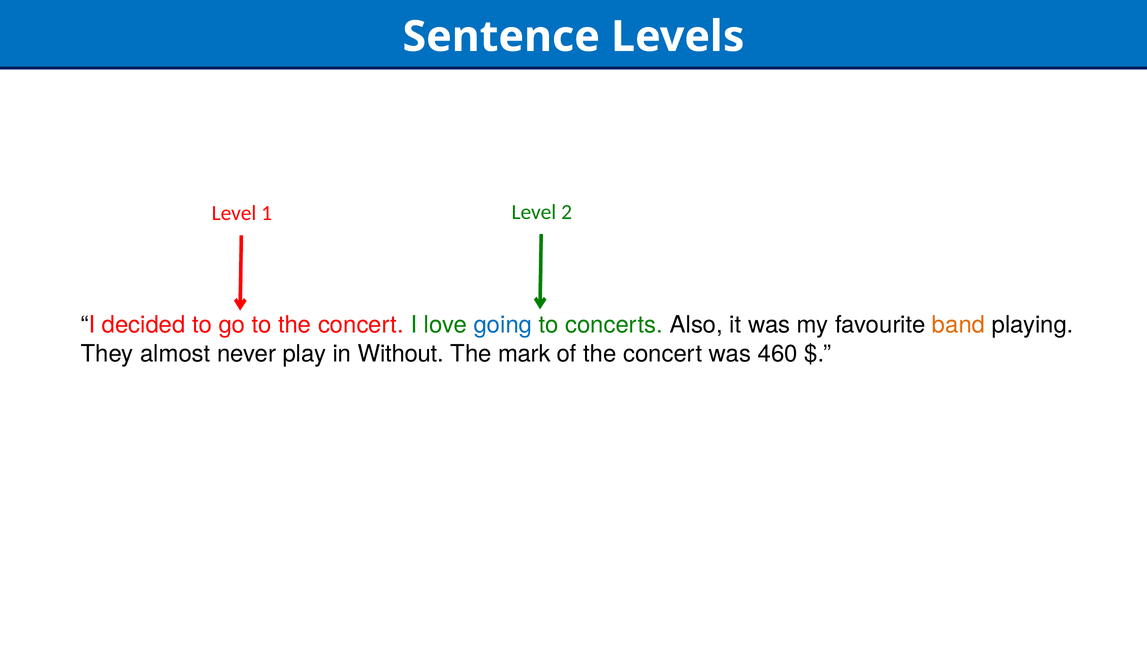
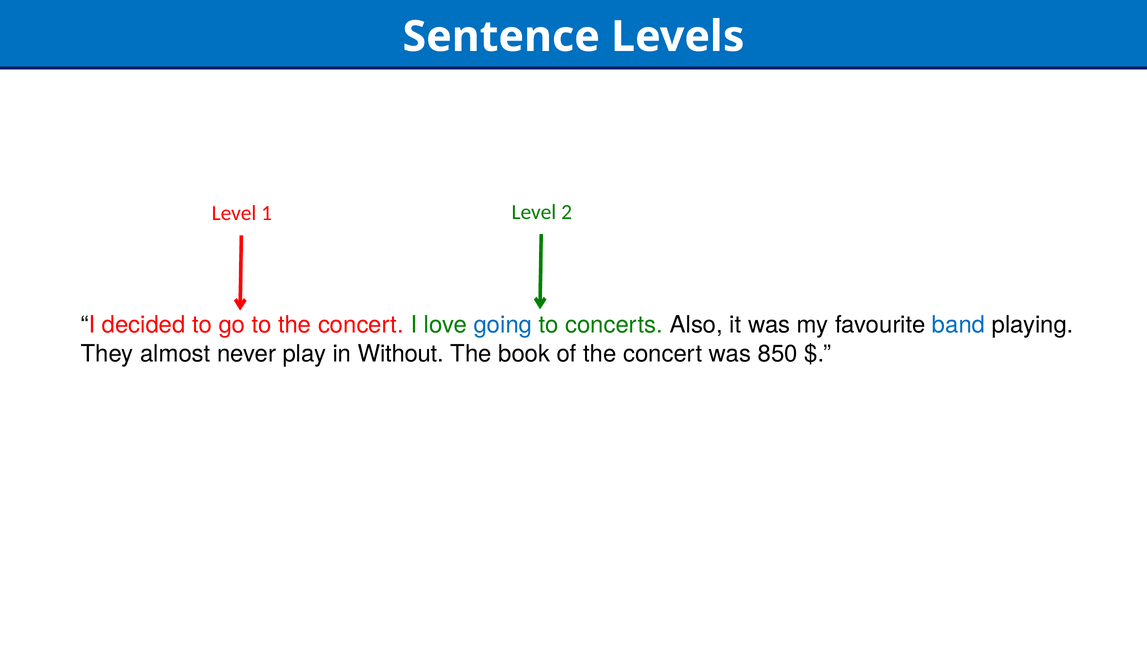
band colour: orange -> blue
mark: mark -> book
460: 460 -> 850
